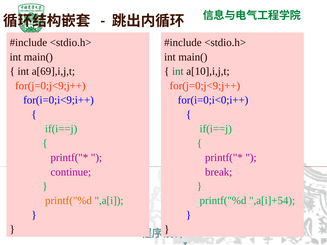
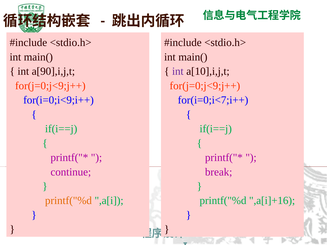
a[69],i,j,t: a[69],i,j,t -> a[90],i,j,t
int at (178, 71) colour: green -> purple
for(i=0;i<0;i++: for(i=0;i<0;i++ -> for(i=0;i<7;i++
,a[i]+54: ,a[i]+54 -> ,a[i]+16
